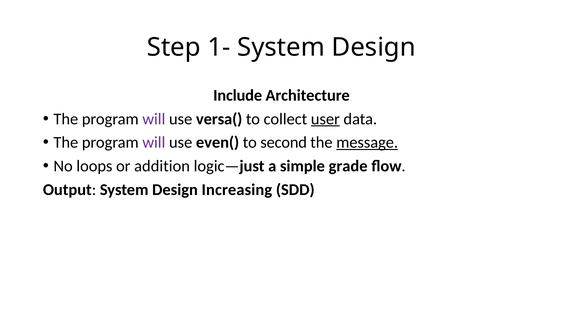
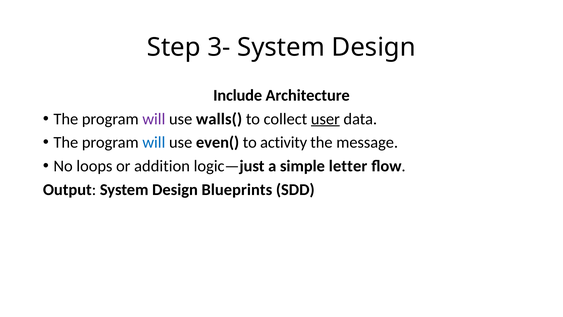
1-: 1- -> 3-
versa(: versa( -> walls(
will at (154, 142) colour: purple -> blue
second: second -> activity
message underline: present -> none
grade: grade -> letter
Increasing: Increasing -> Blueprints
